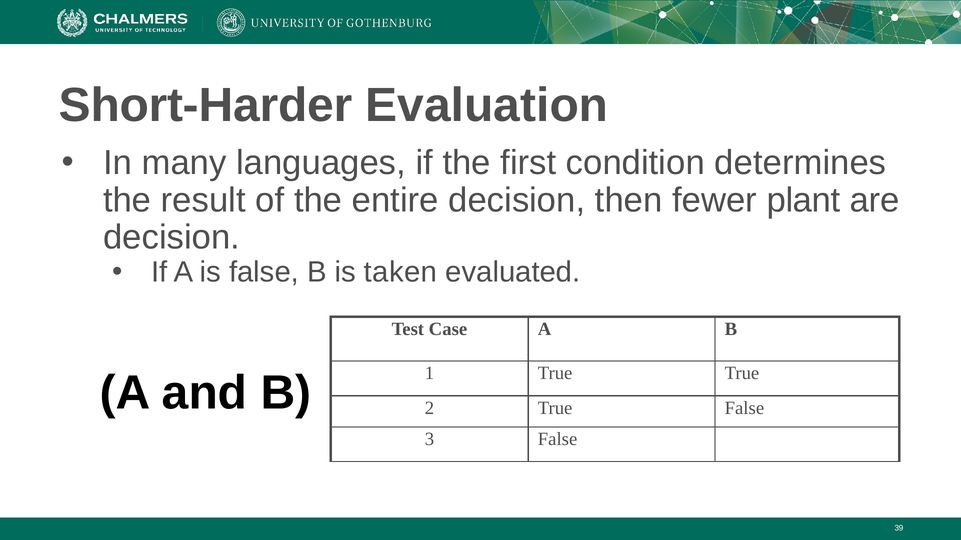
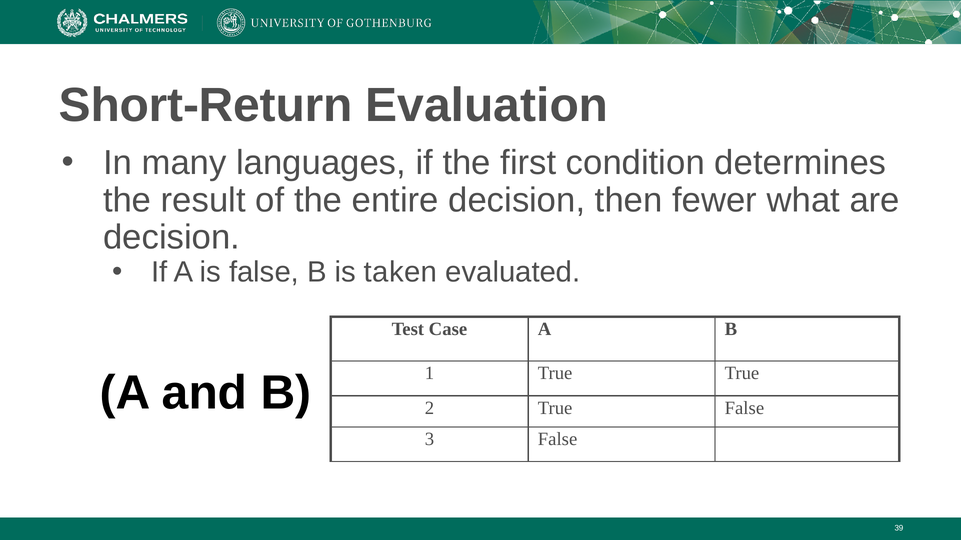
Short-Harder: Short-Harder -> Short-Return
plant: plant -> what
